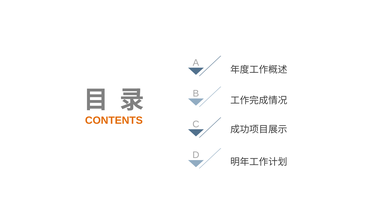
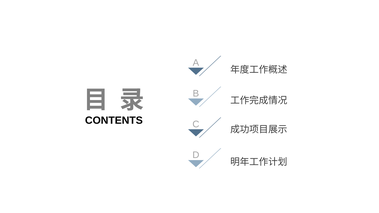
CONTENTS colour: orange -> black
